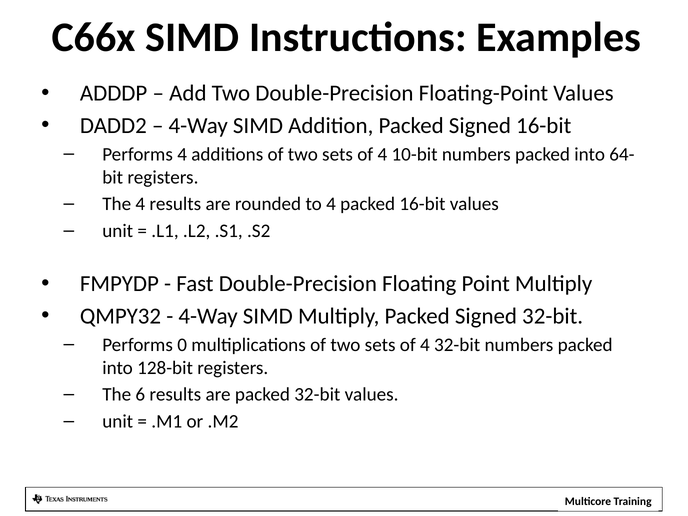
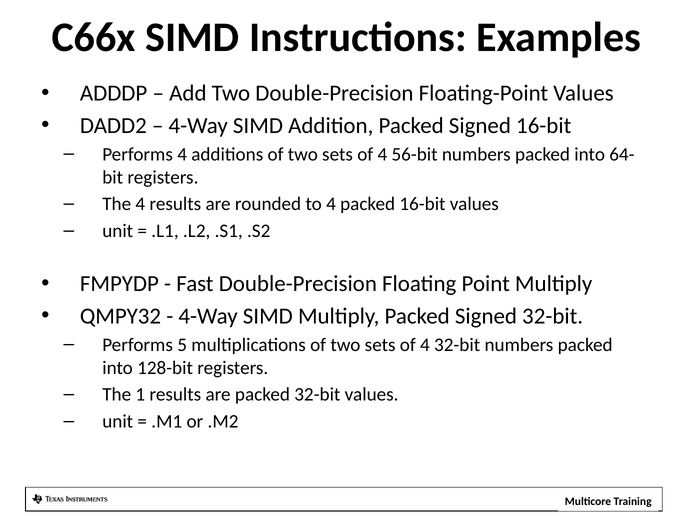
10-bit: 10-bit -> 56-bit
0: 0 -> 5
6: 6 -> 1
